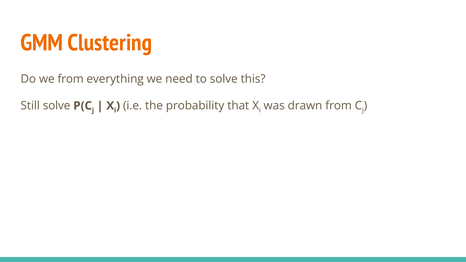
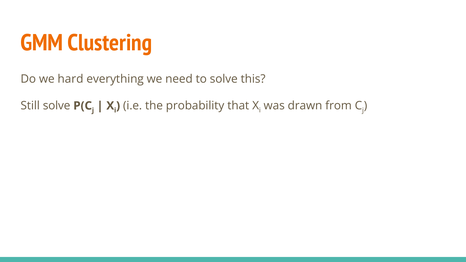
we from: from -> hard
